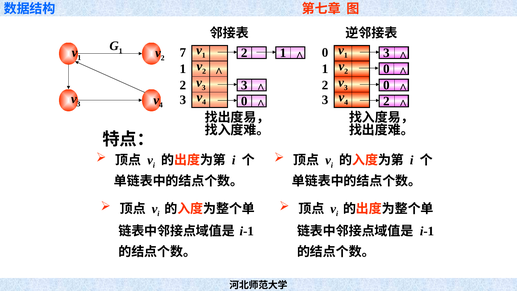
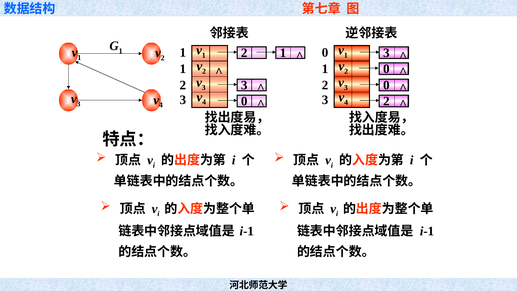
7 at (183, 53): 7 -> 1
